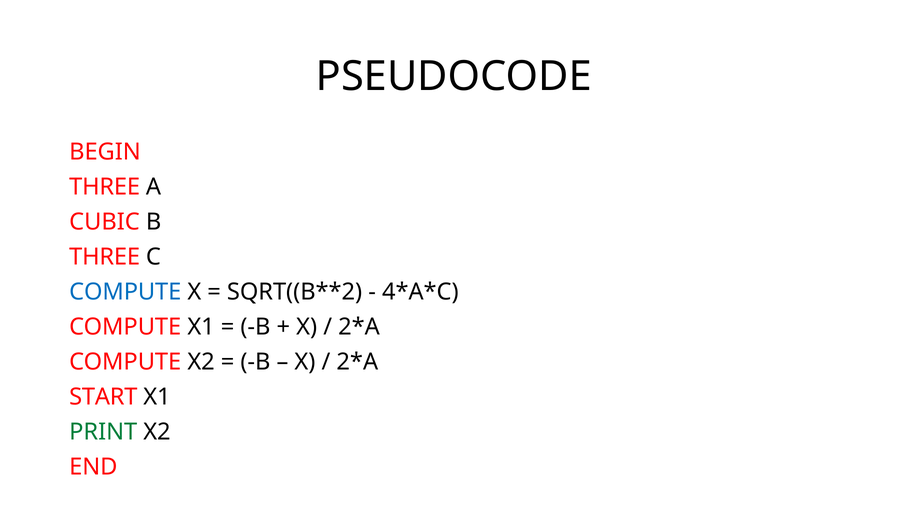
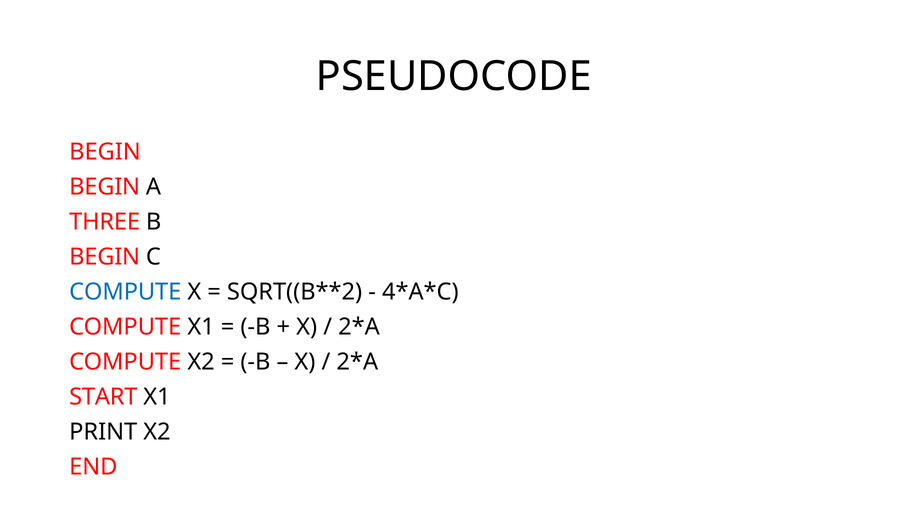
THREE at (105, 187): THREE -> BEGIN
CUBIC: CUBIC -> THREE
THREE at (105, 257): THREE -> BEGIN
PRINT colour: green -> black
